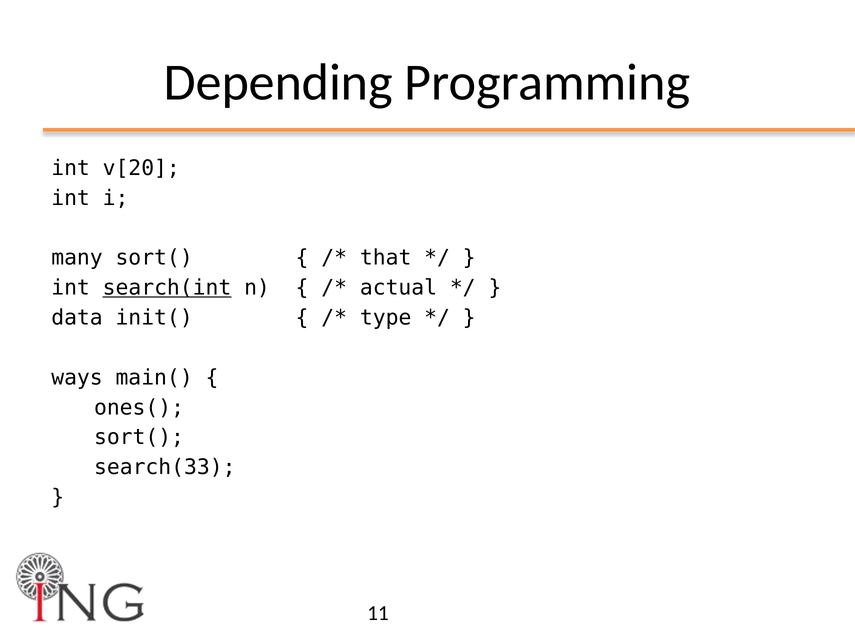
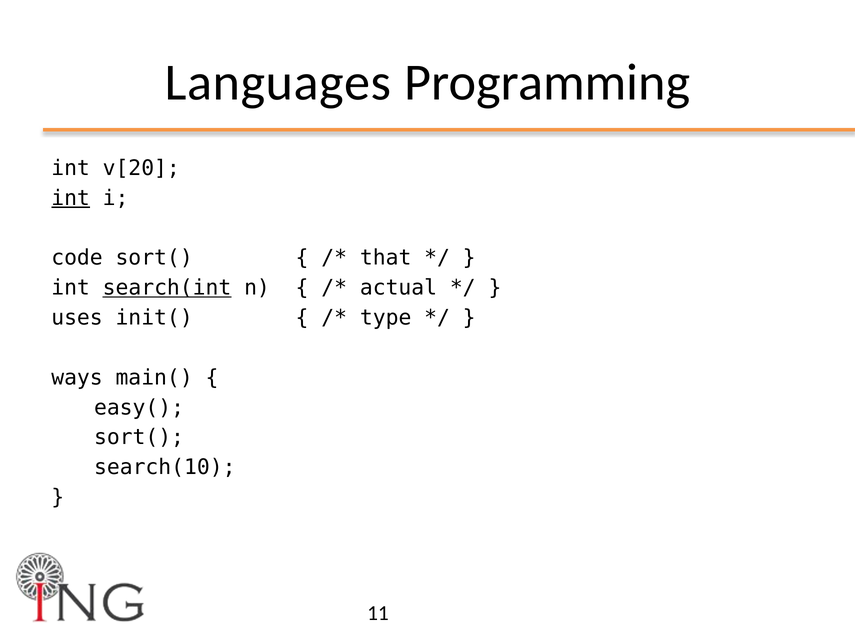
Depending: Depending -> Languages
int at (71, 198) underline: none -> present
many: many -> code
data: data -> uses
ones(: ones( -> easy(
search(33: search(33 -> search(10
